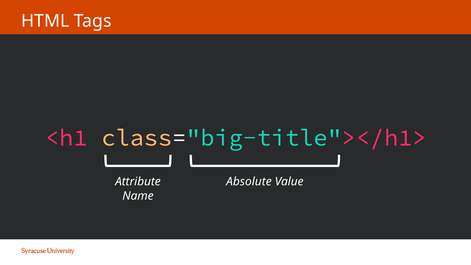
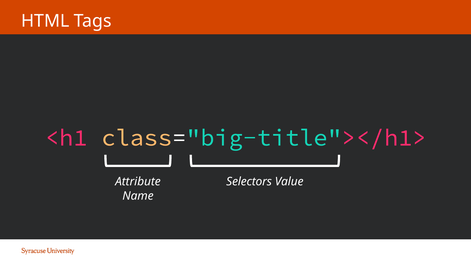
Absolute: Absolute -> Selectors
